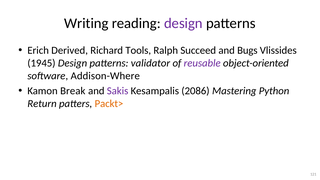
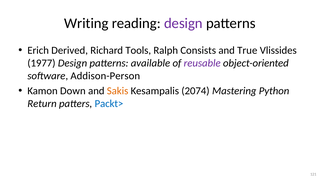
Succeed: Succeed -> Consists
Bugs: Bugs -> True
1945: 1945 -> 1977
validator: validator -> available
Addison-Where: Addison-Where -> Addison-Person
Break: Break -> Down
Sakis colour: purple -> orange
2086: 2086 -> 2074
Packt> colour: orange -> blue
